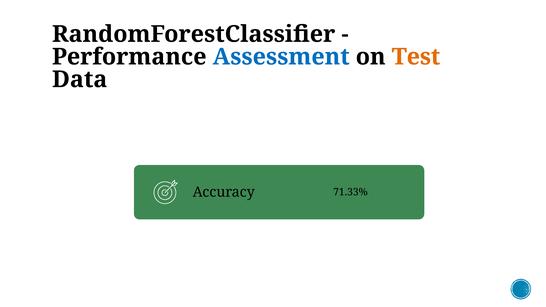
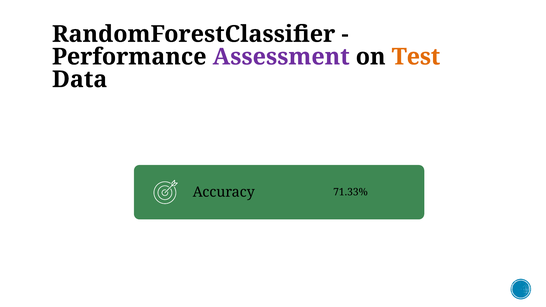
Assessment colour: blue -> purple
